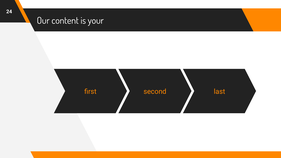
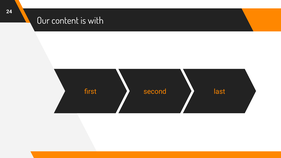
your: your -> with
